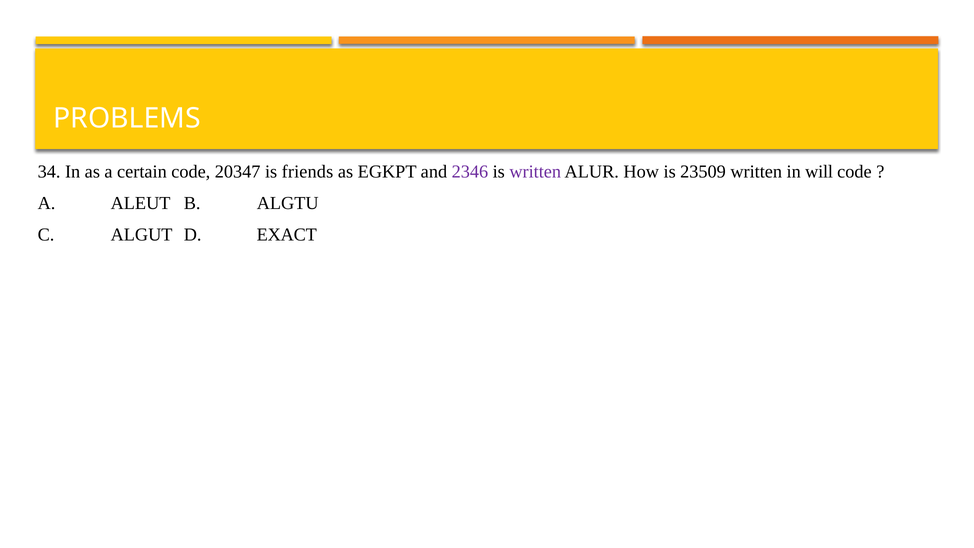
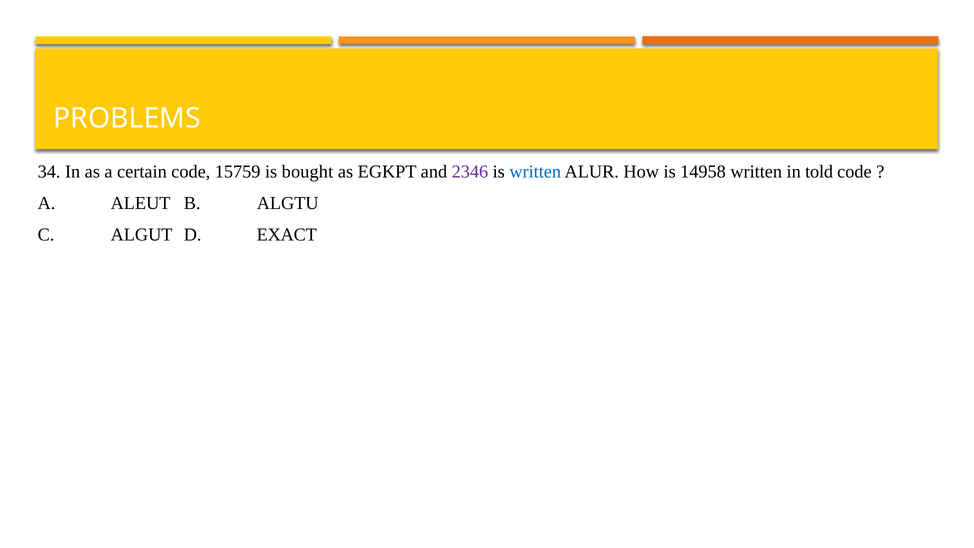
20347: 20347 -> 15759
friends: friends -> bought
written at (535, 172) colour: purple -> blue
23509: 23509 -> 14958
will: will -> told
